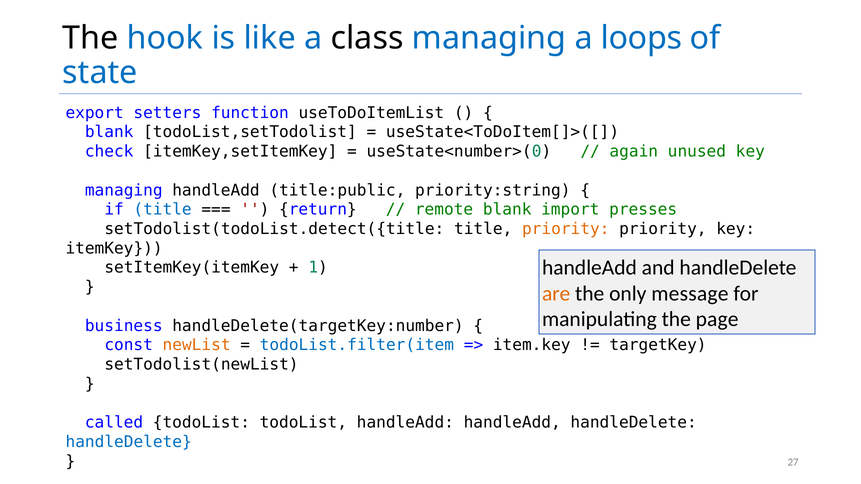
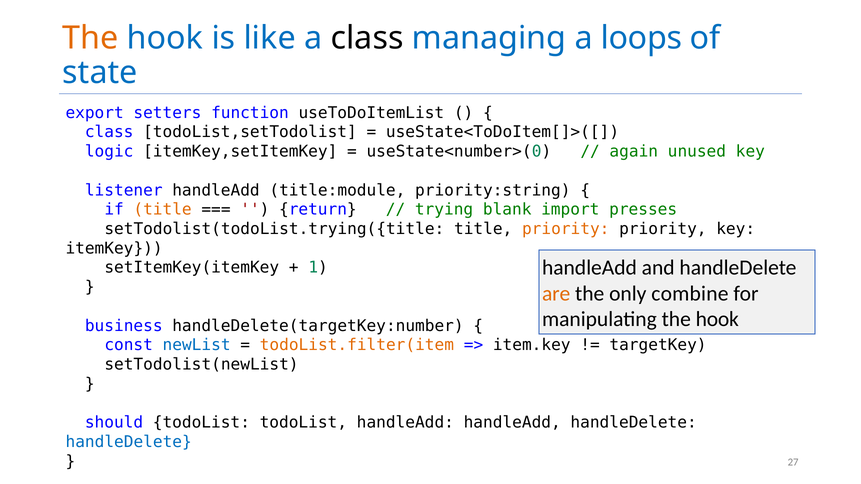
The at (90, 38) colour: black -> orange
blank at (109, 132): blank -> class
check: check -> logic
managing at (124, 190): managing -> listener
title:public: title:public -> title:module
title at (163, 210) colour: blue -> orange
remote: remote -> trying
setTodolist(todoList.detect({title: setTodolist(todoList.detect({title -> setTodolist(todoList.trying({title
message: message -> combine
manipulating the page: page -> hook
newList colour: orange -> blue
todoList.filter(item colour: blue -> orange
called: called -> should
